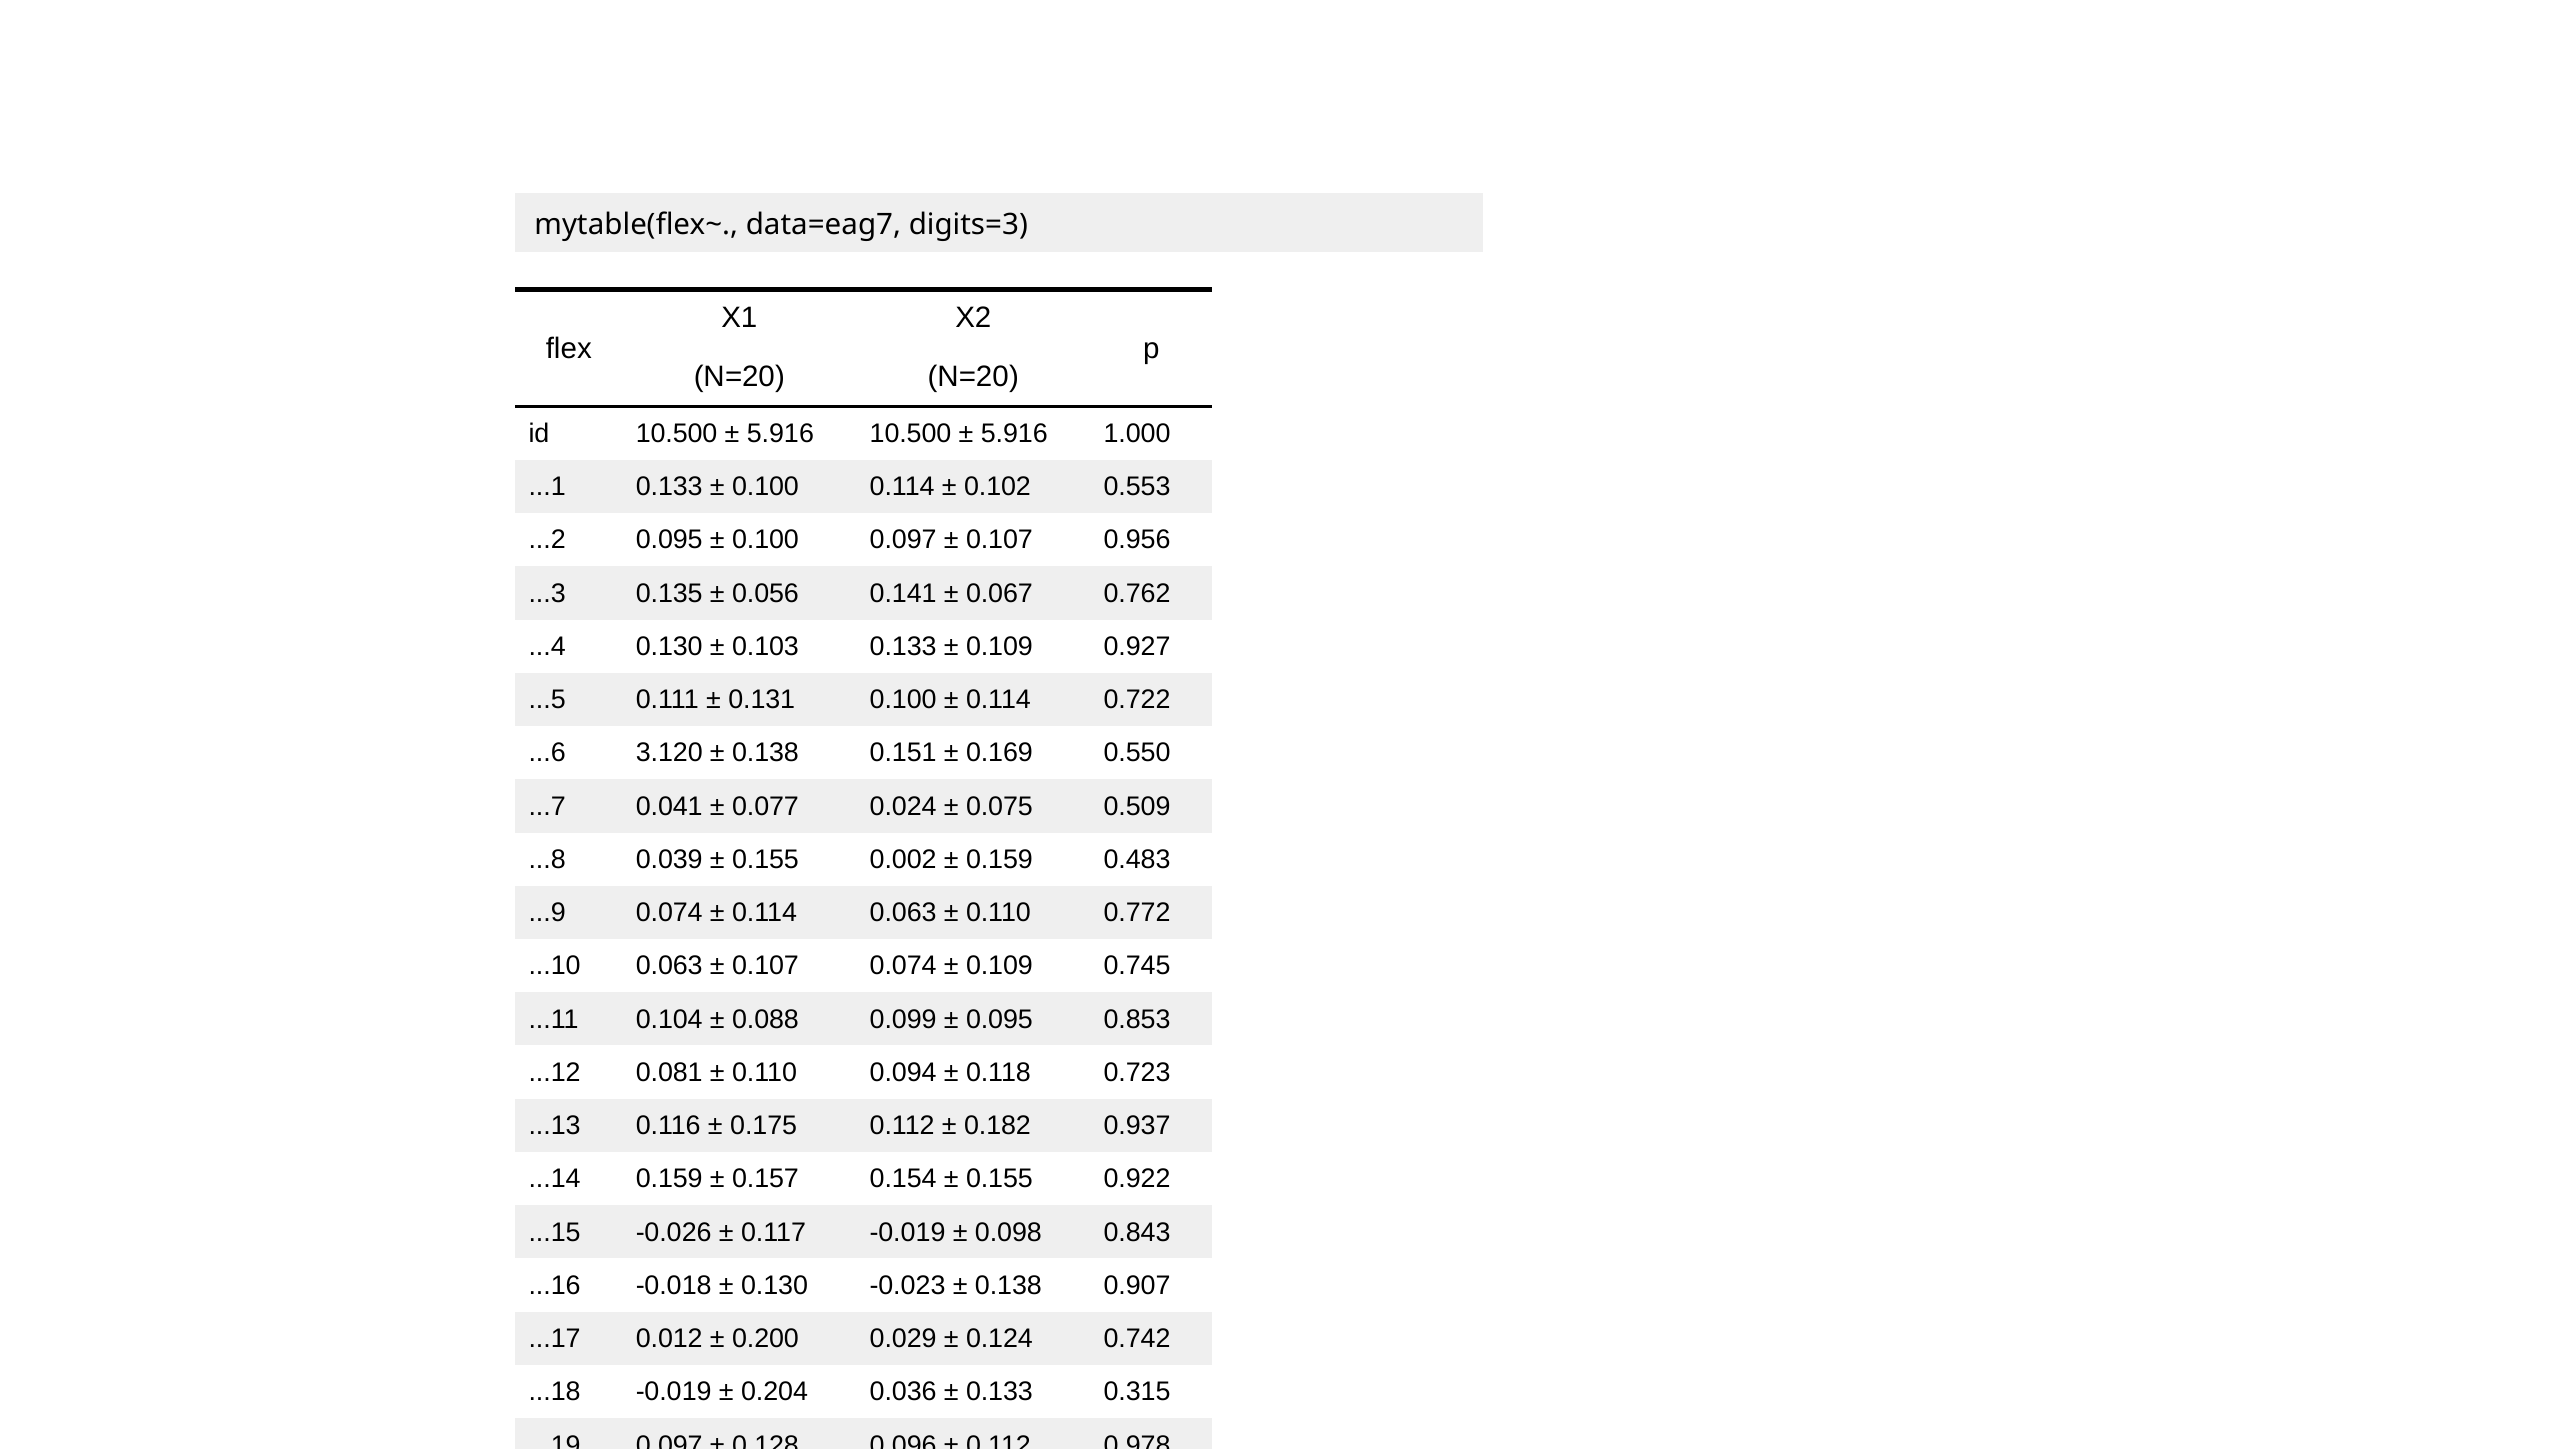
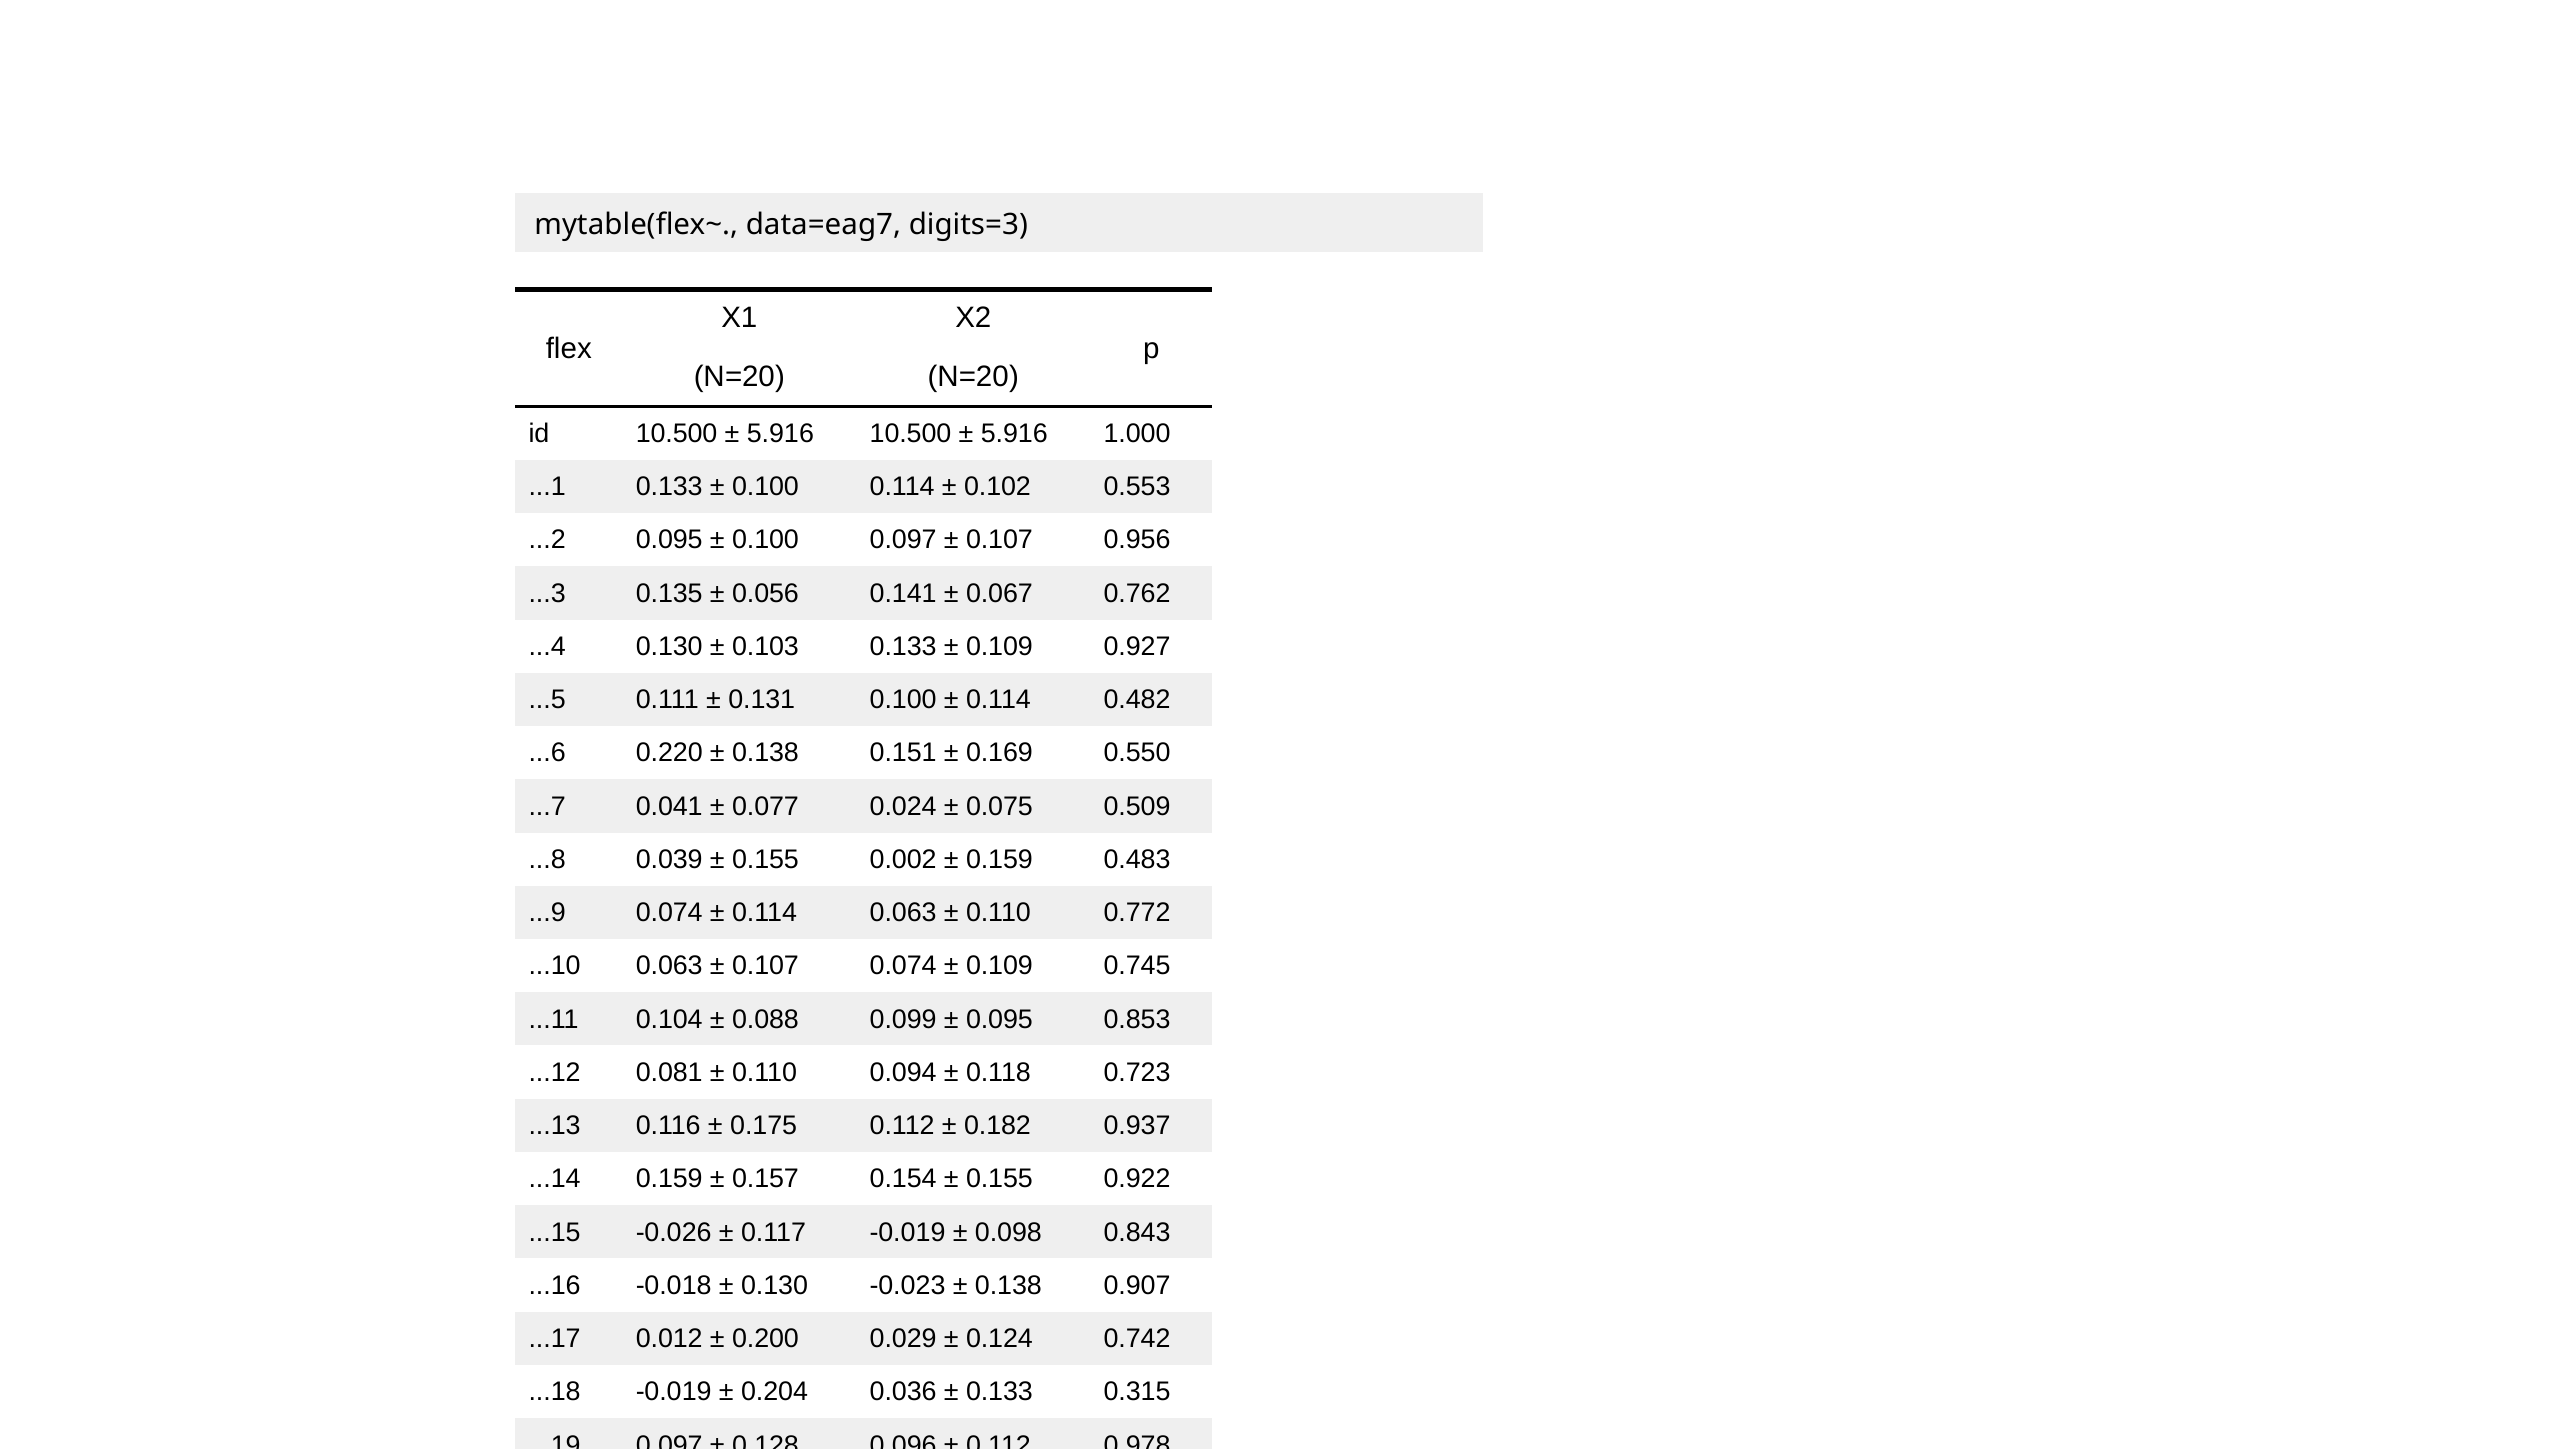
0.722: 0.722 -> 0.482
3.120: 3.120 -> 0.220
